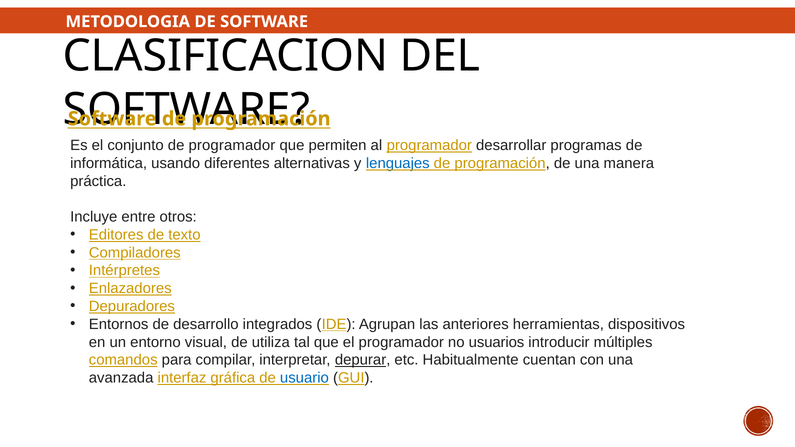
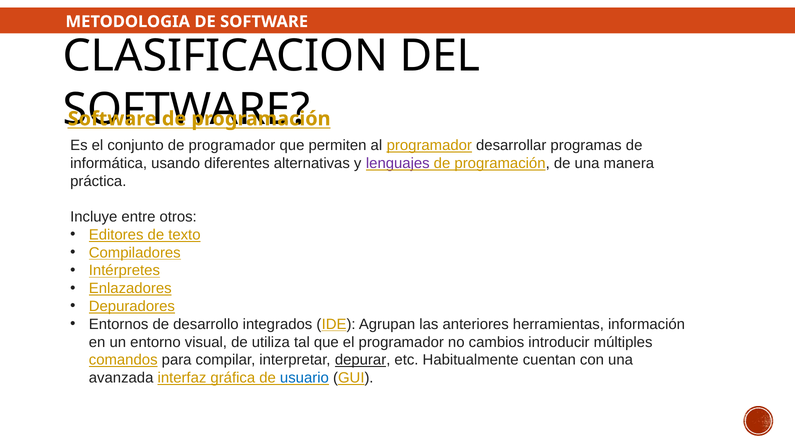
lenguajes colour: blue -> purple
dispositivos: dispositivos -> información
usuarios: usuarios -> cambios
